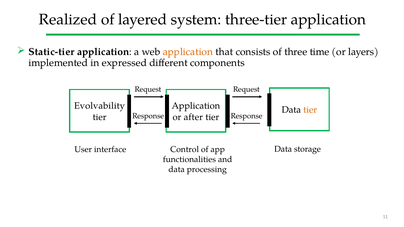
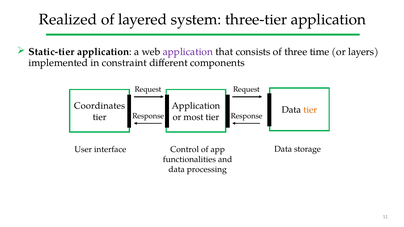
application at (188, 52) colour: orange -> purple
expressed: expressed -> constraint
Evolvability: Evolvability -> Coordinates
after: after -> most
